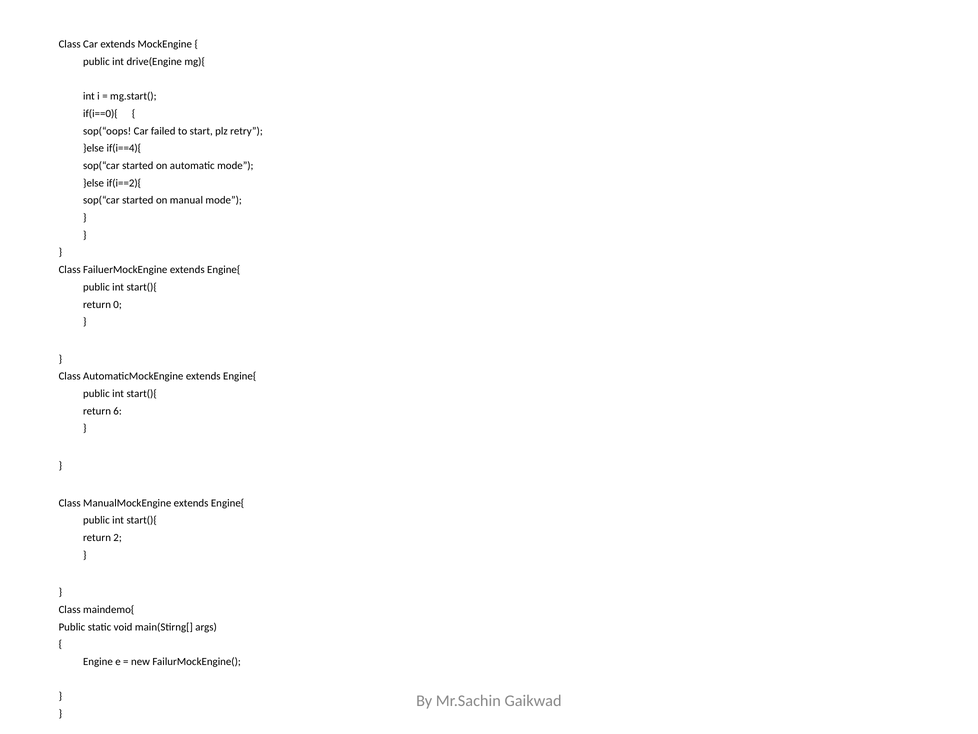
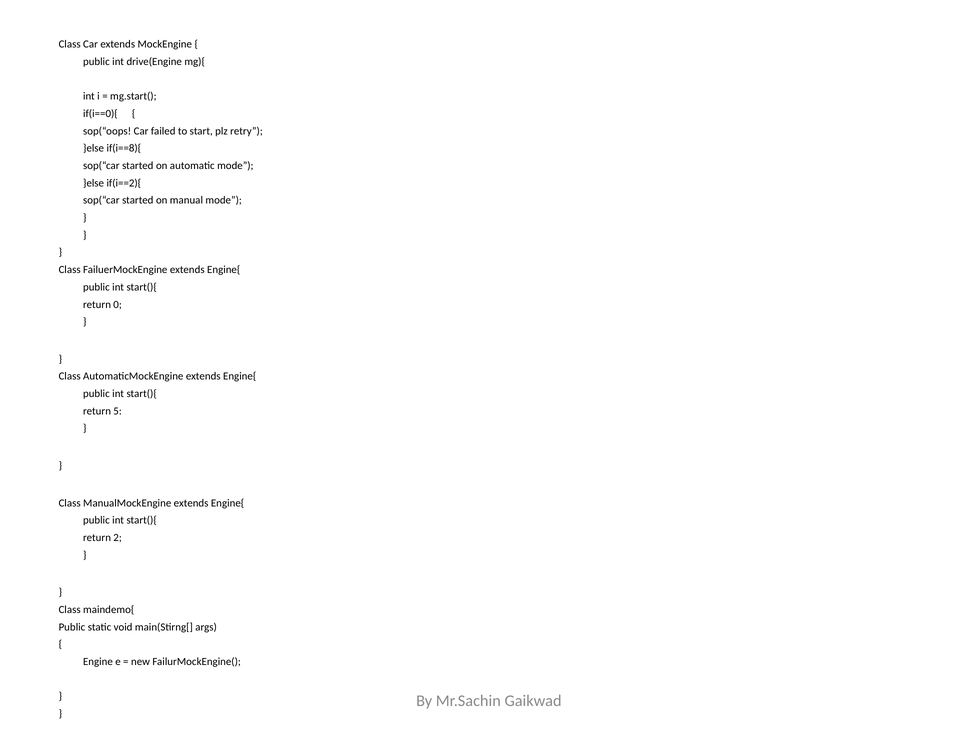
if(i==4){: if(i==4){ -> if(i==8){
6: 6 -> 5
